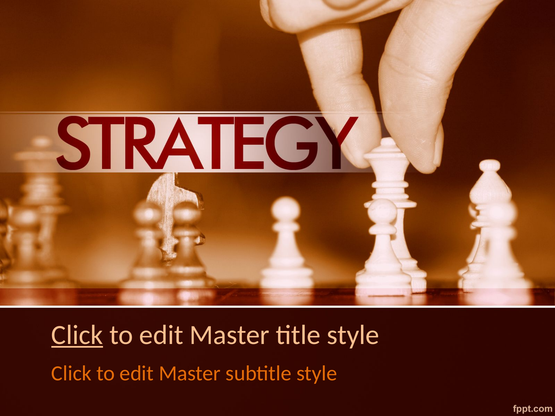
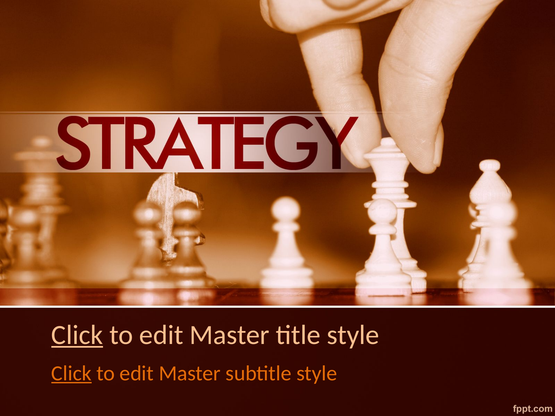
Click at (71, 374) underline: none -> present
